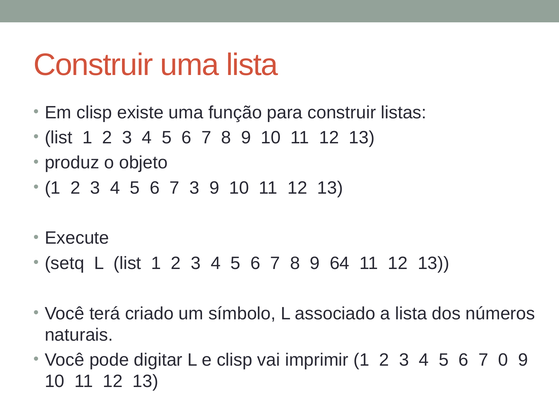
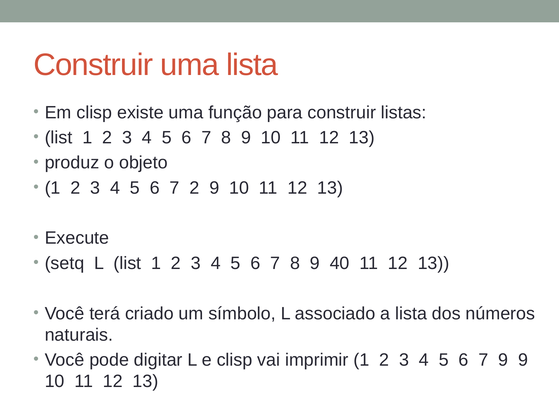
7 3: 3 -> 2
64: 64 -> 40
7 0: 0 -> 9
